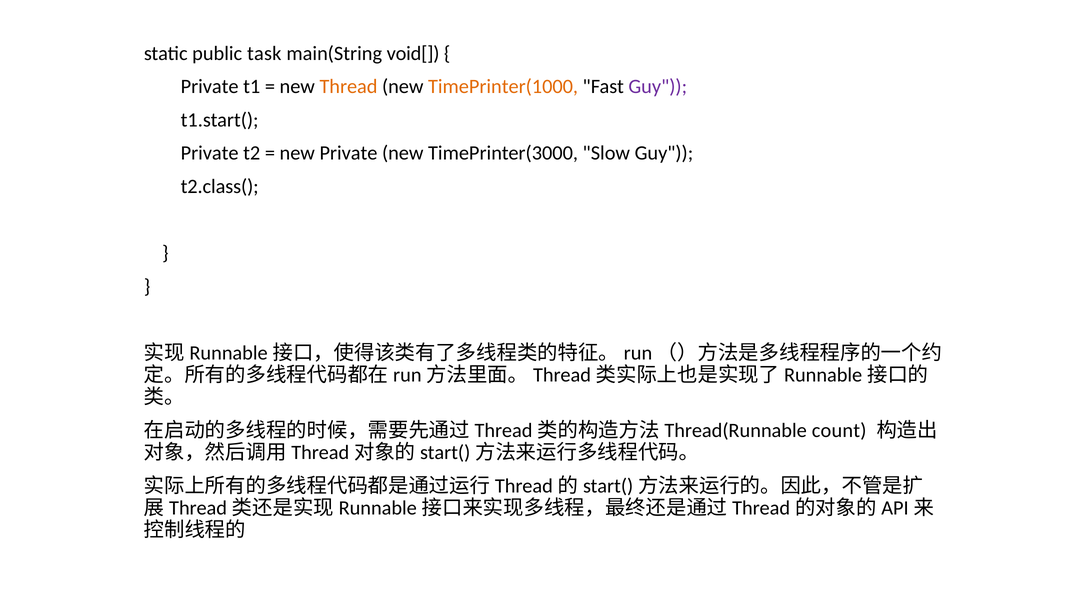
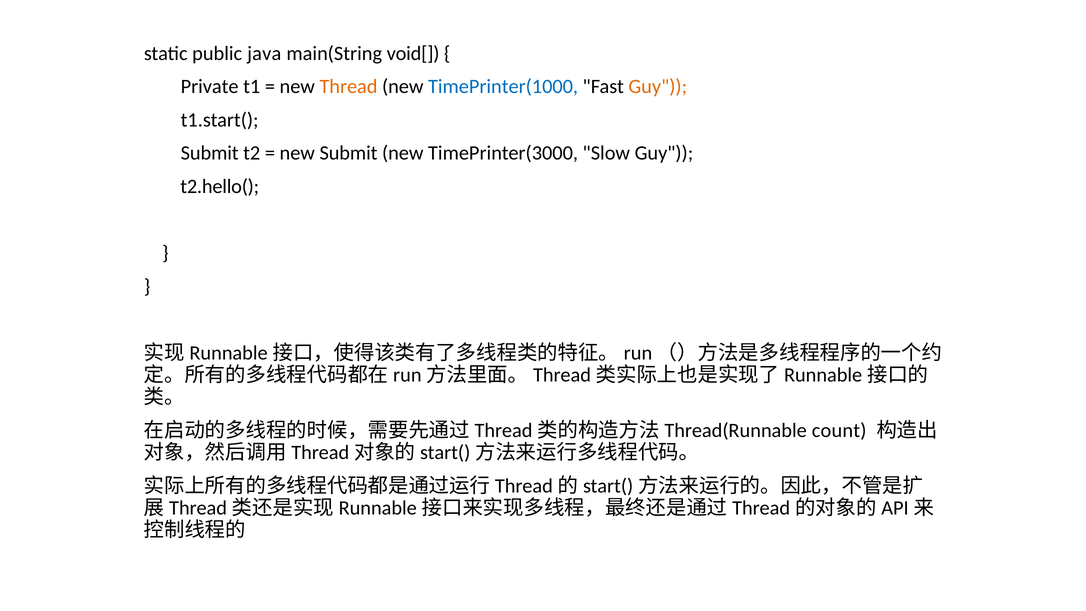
task: task -> java
TimePrinter(1000 colour: orange -> blue
Guy at (658, 87) colour: purple -> orange
Private at (210, 153): Private -> Submit
new Private: Private -> Submit
t2.class(: t2.class( -> t2.hello(
